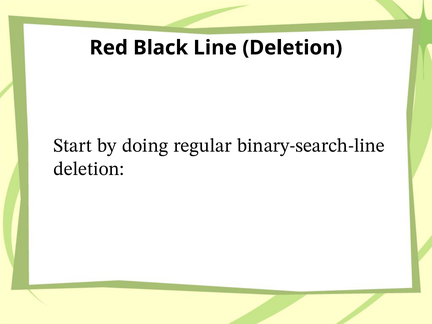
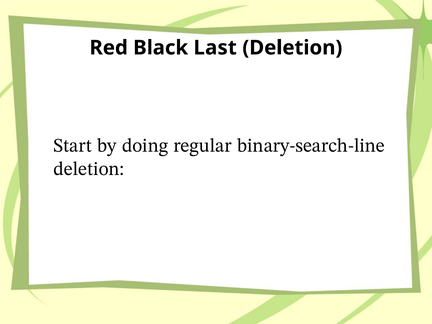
Line: Line -> Last
